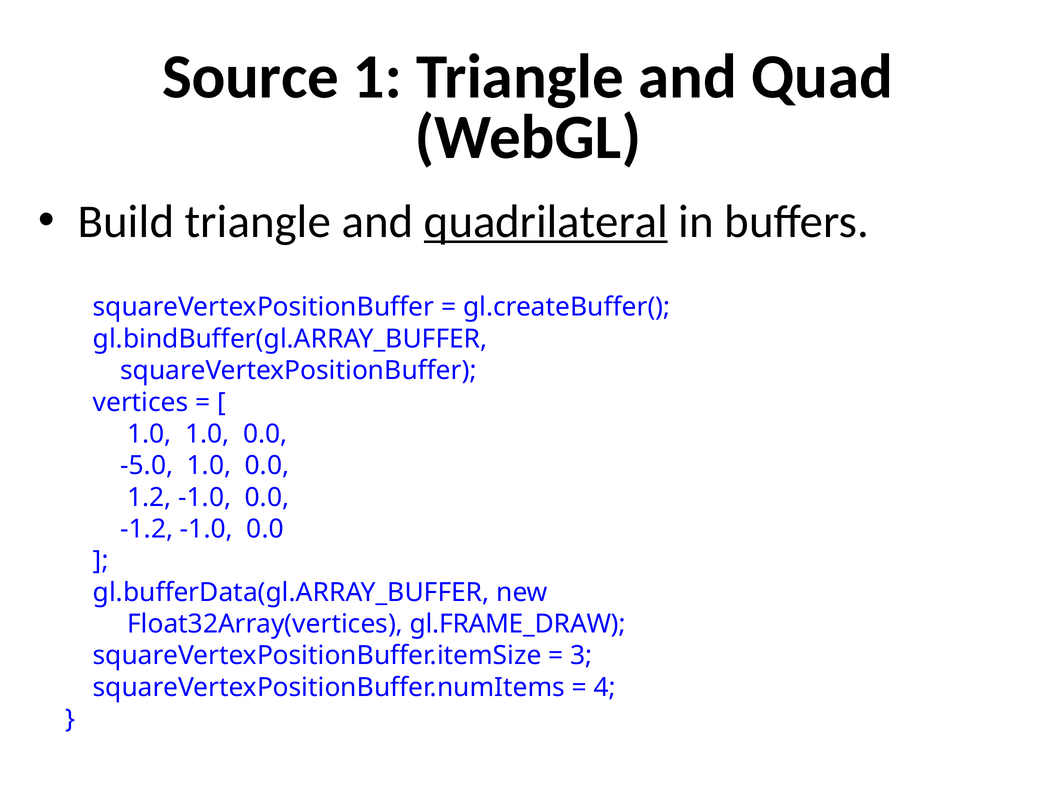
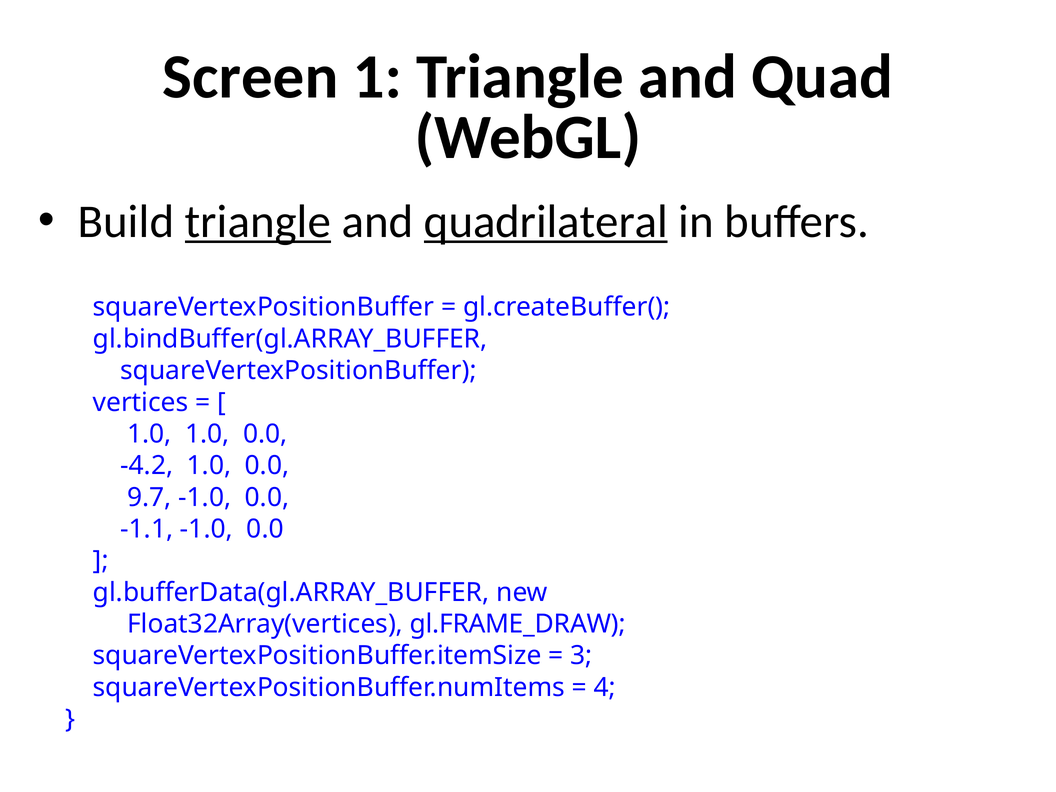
Source: Source -> Screen
triangle at (258, 222) underline: none -> present
-5.0: -5.0 -> -4.2
1.2: 1.2 -> 9.7
-1.2: -1.2 -> -1.1
